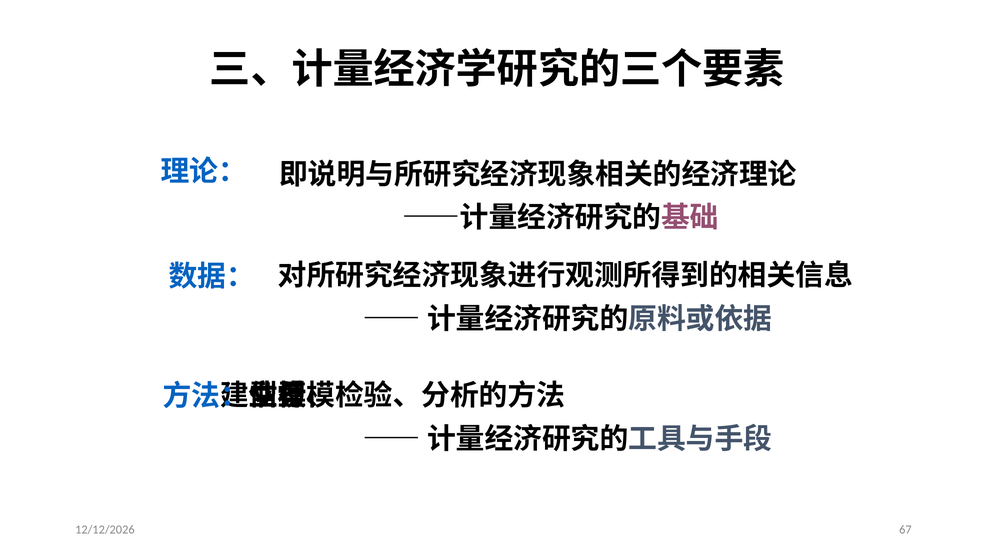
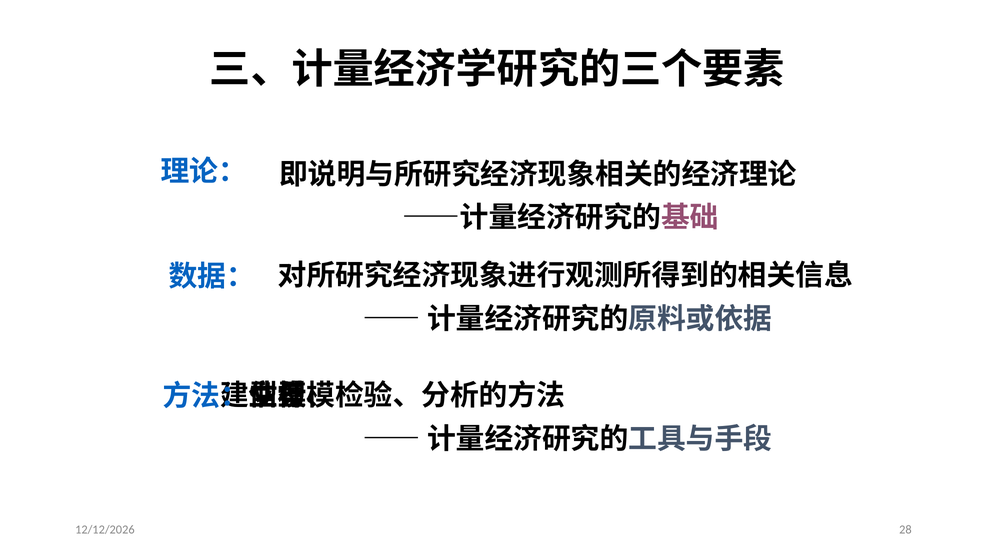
67: 67 -> 28
